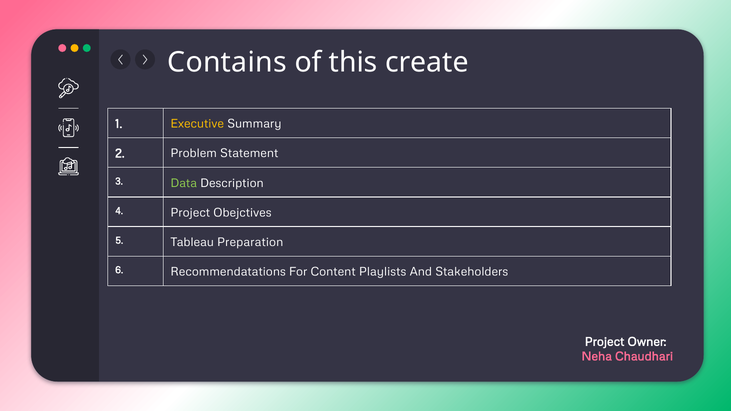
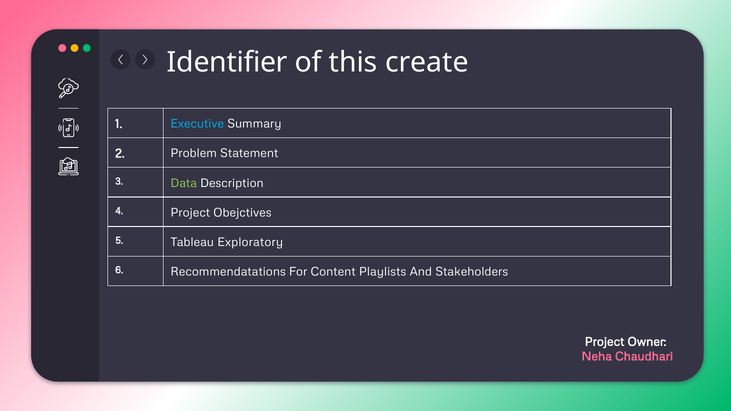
Contains: Contains -> Identifier
Executive colour: yellow -> light blue
Preparation: Preparation -> Exploratory
